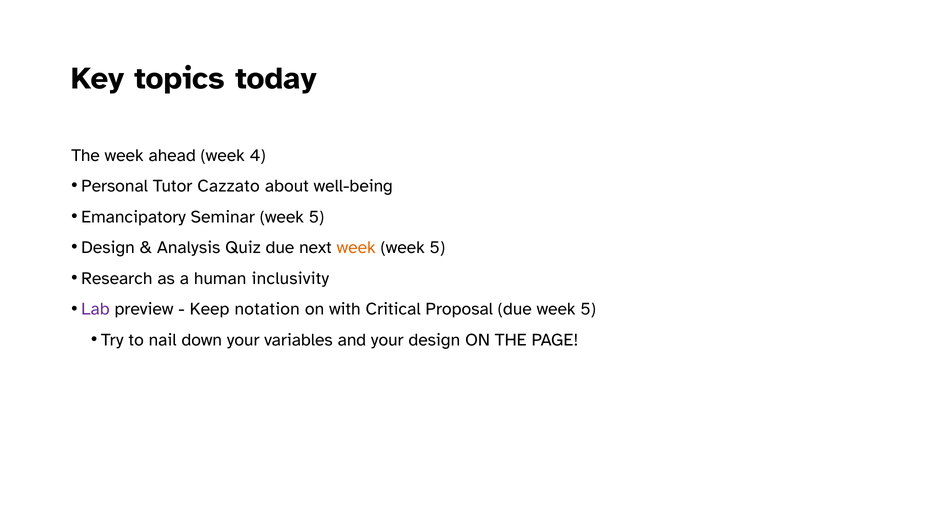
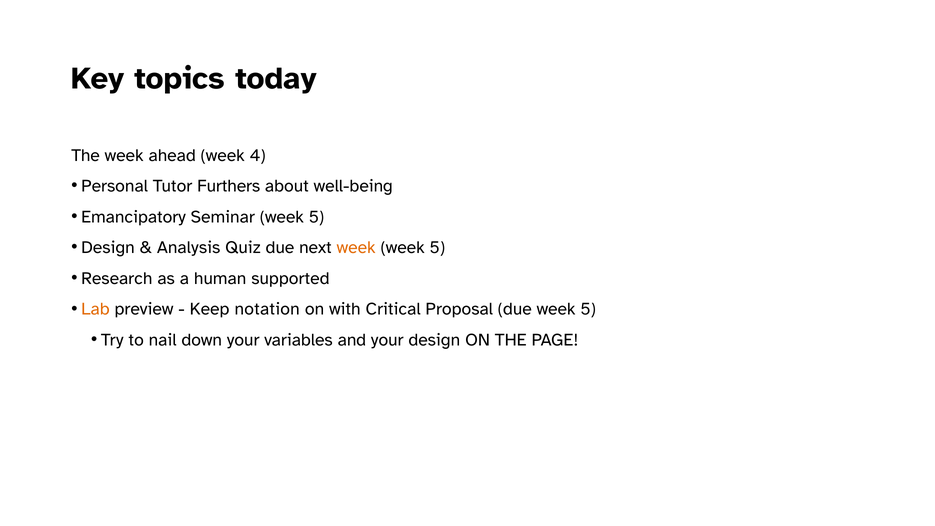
Cazzato: Cazzato -> Furthers
inclusivity: inclusivity -> supported
Lab colour: purple -> orange
